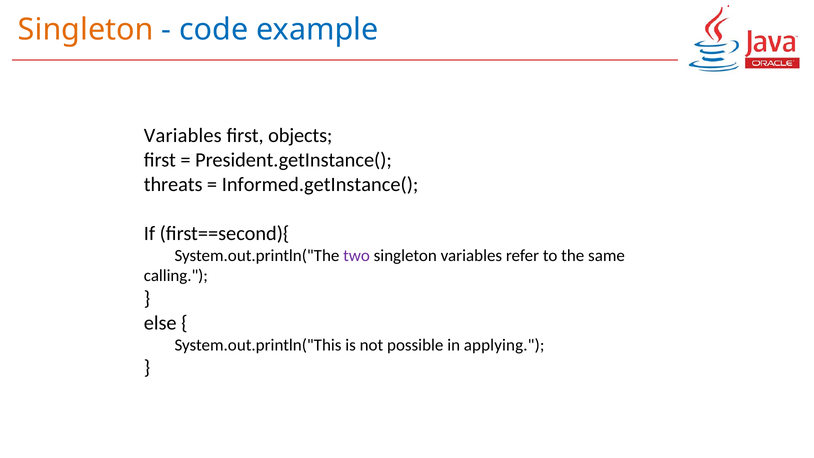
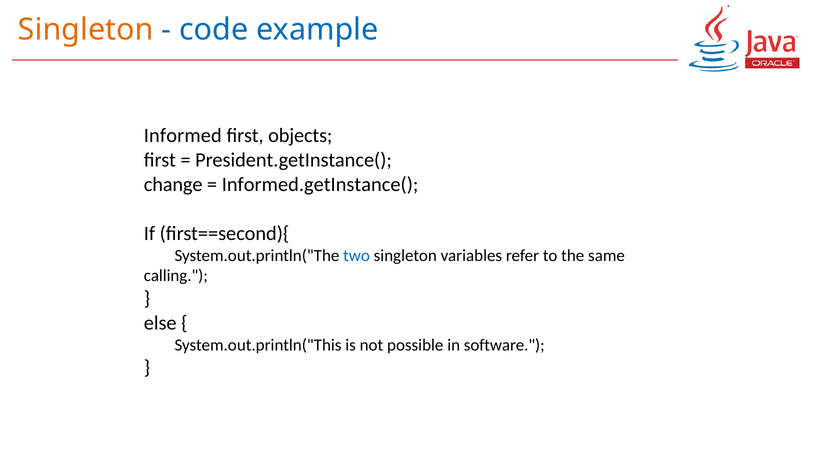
Variables at (183, 136): Variables -> Informed
threats: threats -> change
two colour: purple -> blue
applying: applying -> software
